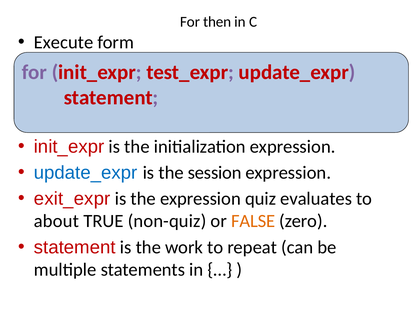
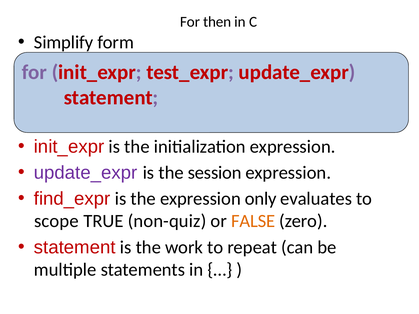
Execute: Execute -> Simplify
update_expr at (86, 173) colour: blue -> purple
exit_expr: exit_expr -> find_expr
quiz: quiz -> only
about: about -> scope
